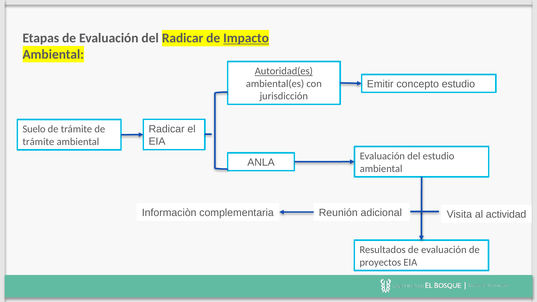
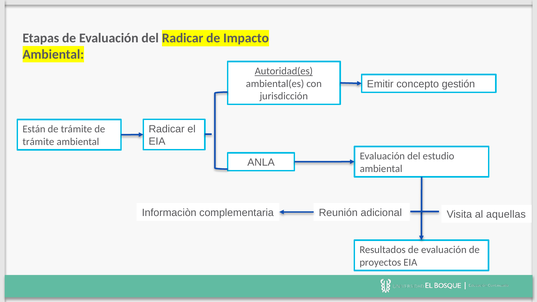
Impacto underline: present -> none
concepto estudio: estudio -> gestión
Suelo: Suelo -> Están
actividad: actividad -> aquellas
